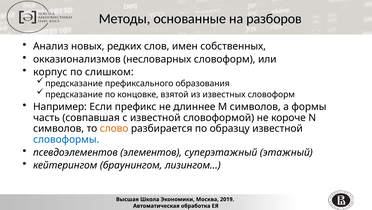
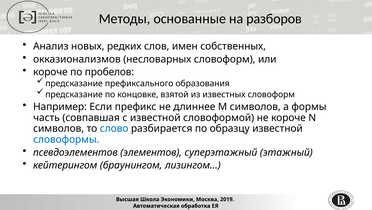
корпус at (50, 72): корпус -> короче
слишком: слишком -> пробелов
слово colour: orange -> blue
